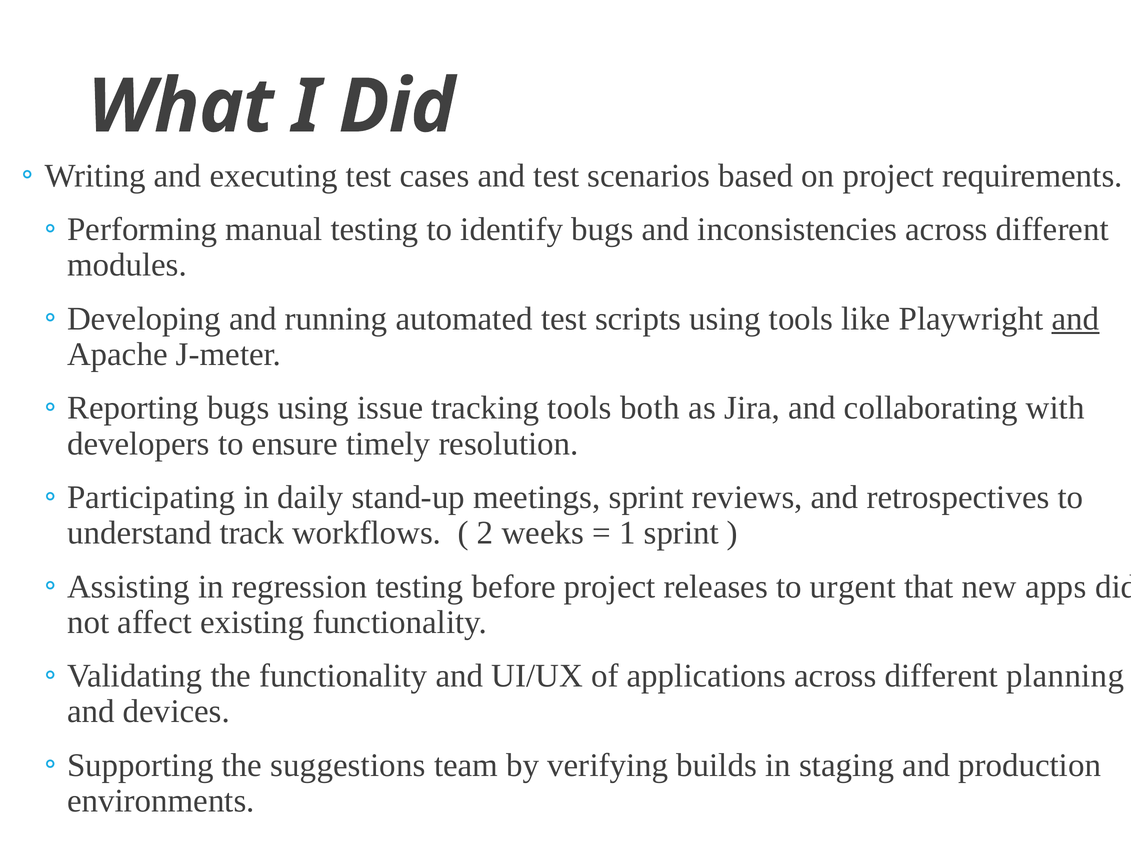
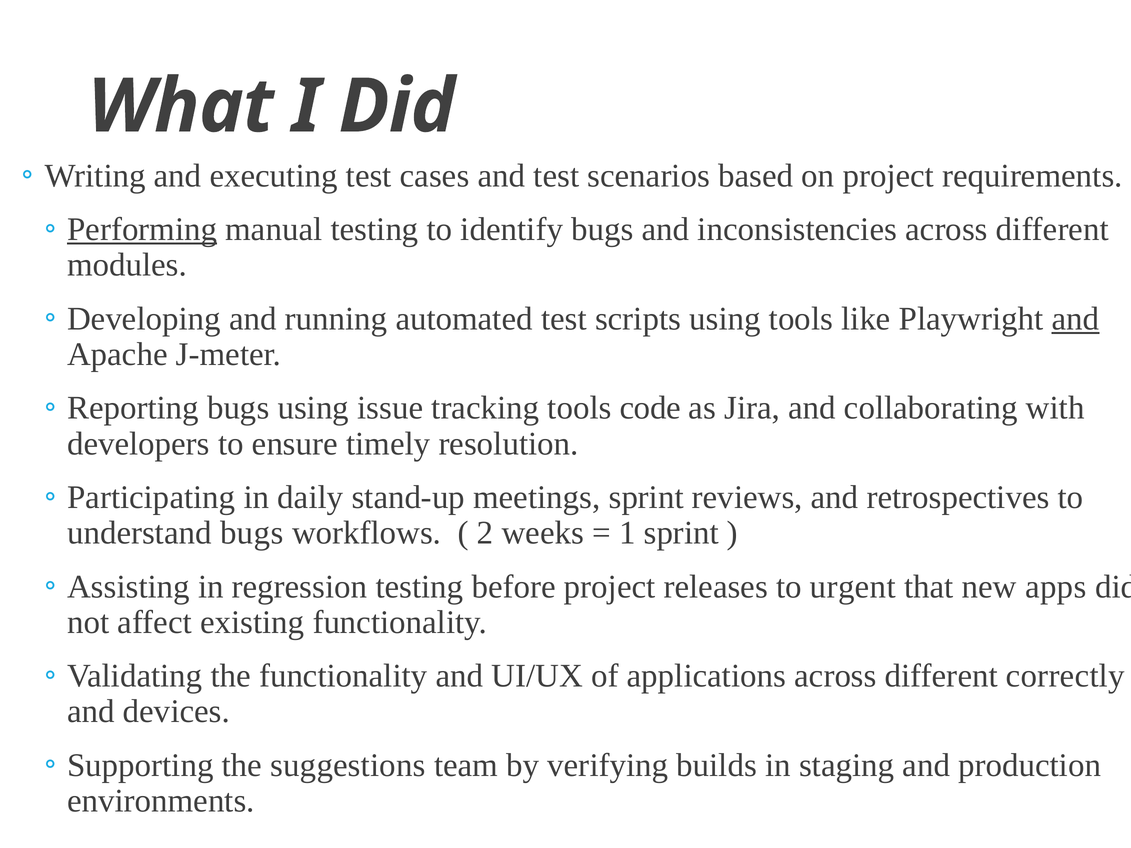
Performing underline: none -> present
both: both -> code
understand track: track -> bugs
planning: planning -> correctly
